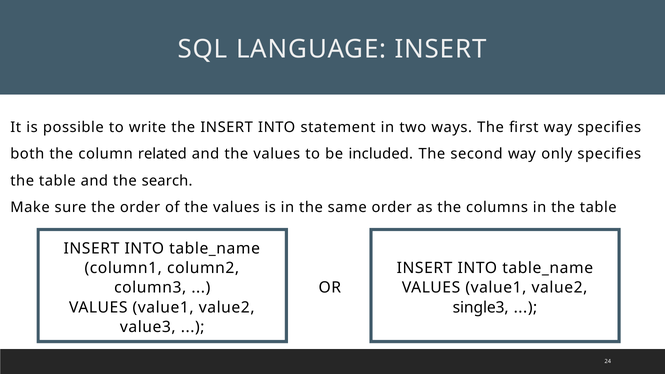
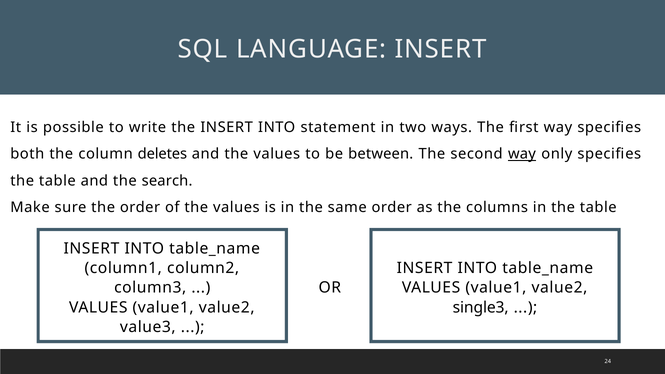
related: related -> deletes
included: included -> between
way at (522, 154) underline: none -> present
